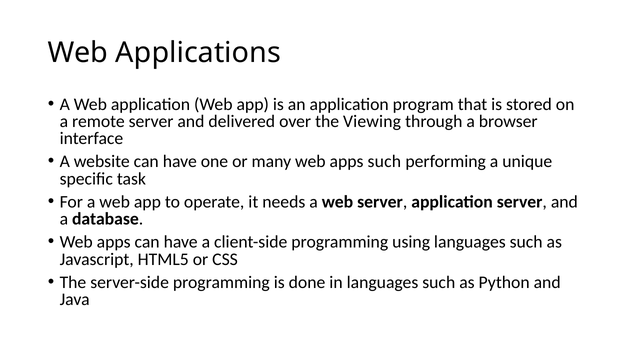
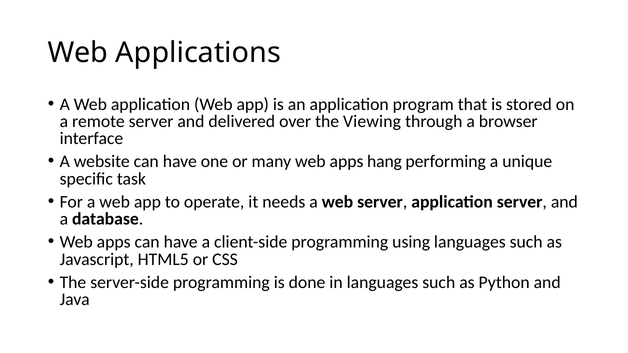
apps such: such -> hang
